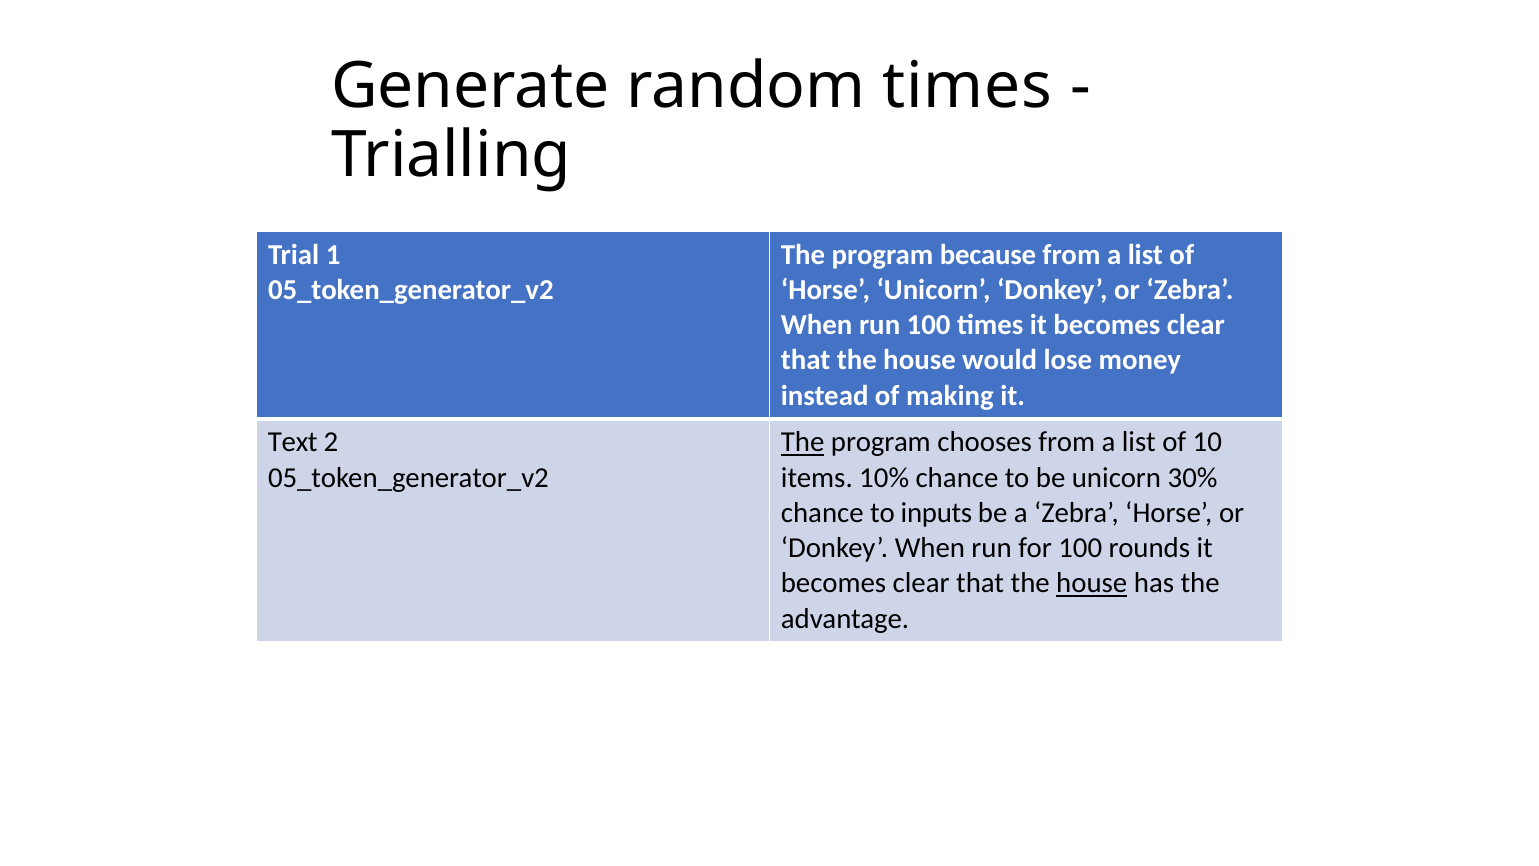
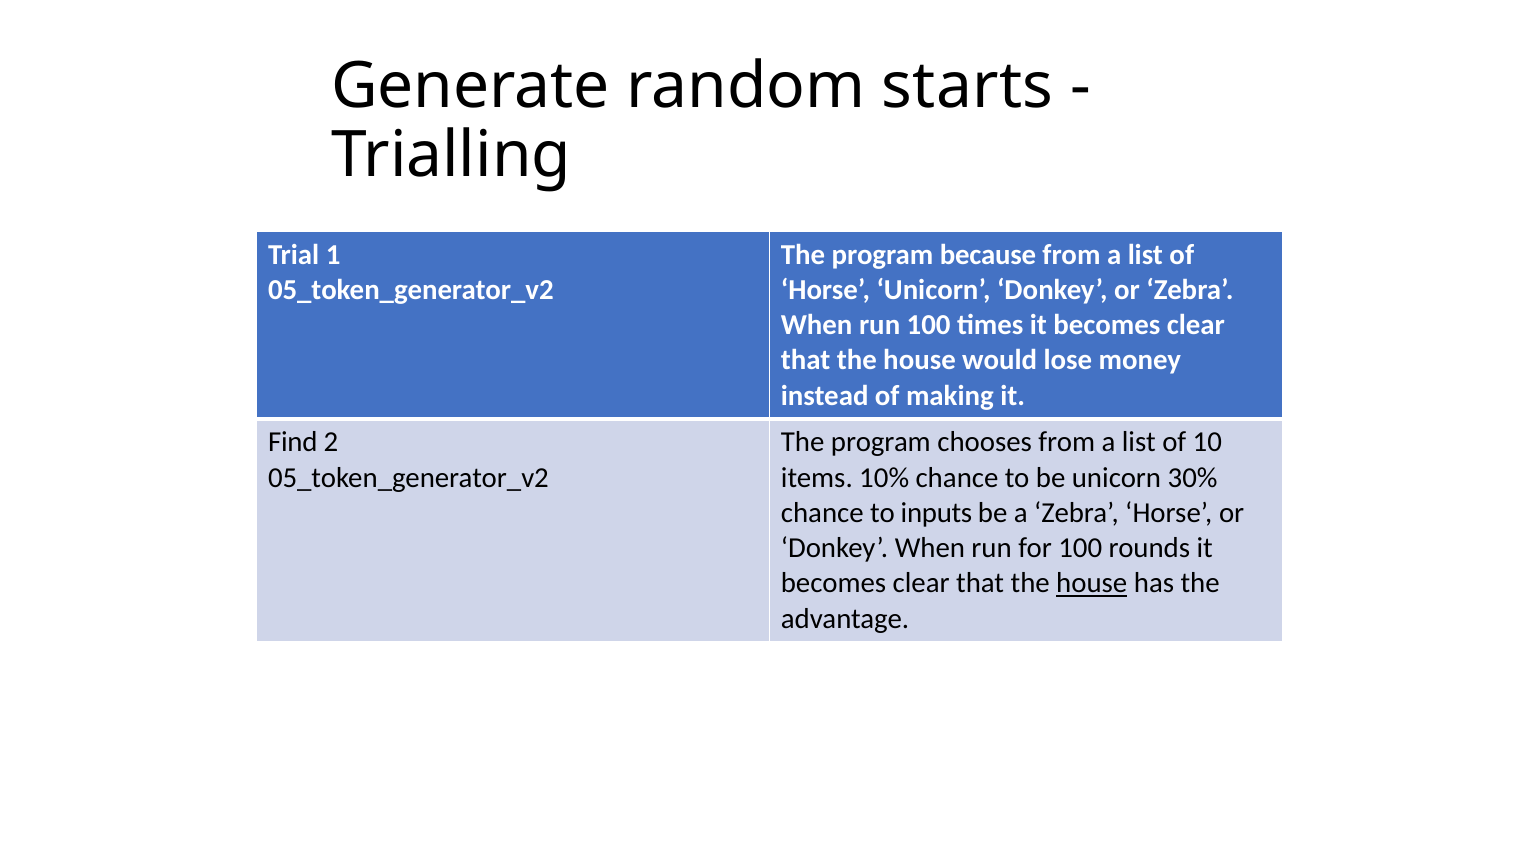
random times: times -> starts
Text: Text -> Find
The at (803, 442) underline: present -> none
